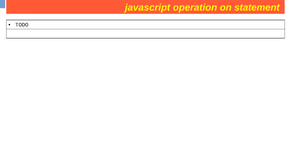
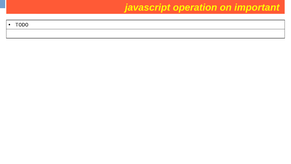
statement: statement -> important
